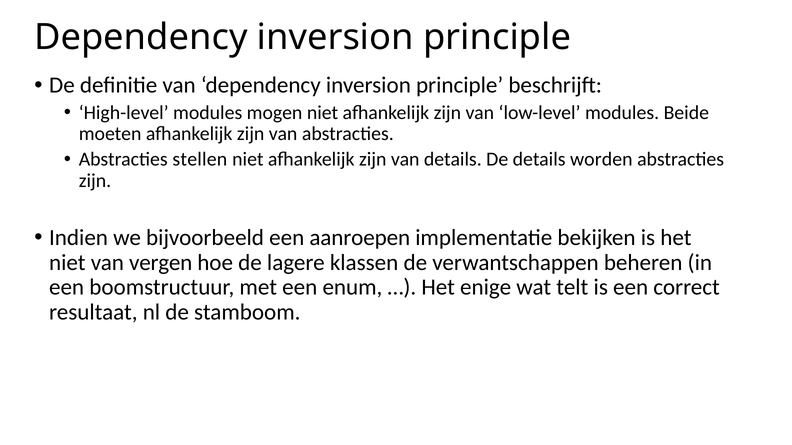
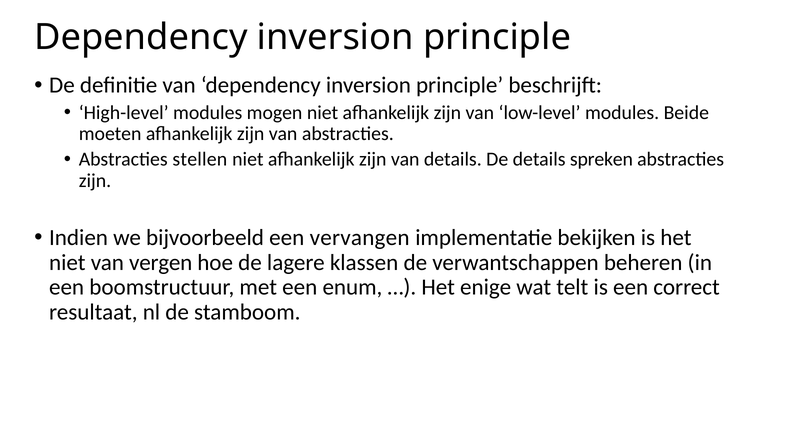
worden: worden -> spreken
aanroepen: aanroepen -> vervangen
